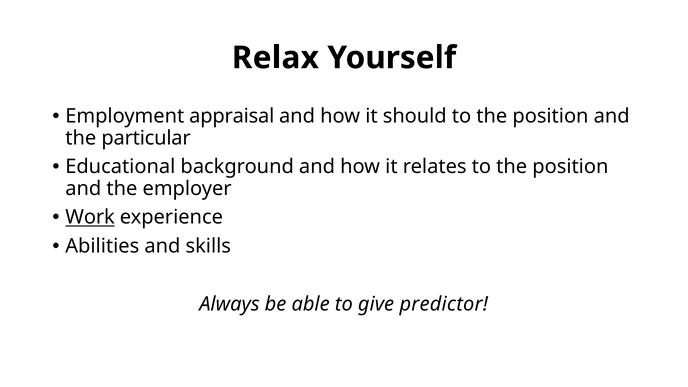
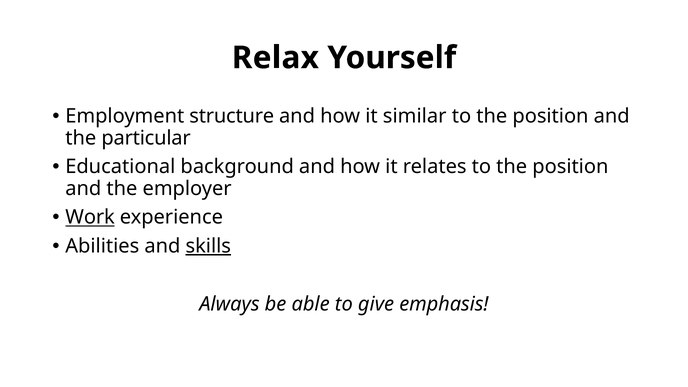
appraisal: appraisal -> structure
should: should -> similar
skills underline: none -> present
predictor: predictor -> emphasis
